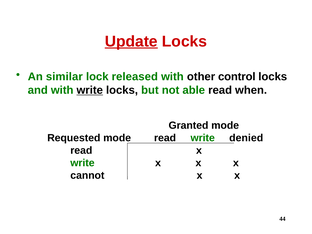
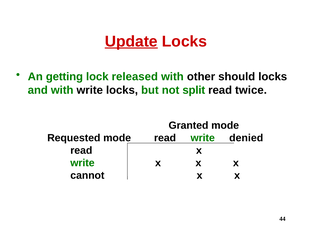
similar: similar -> getting
control: control -> should
write at (90, 90) underline: present -> none
able: able -> split
when: when -> twice
